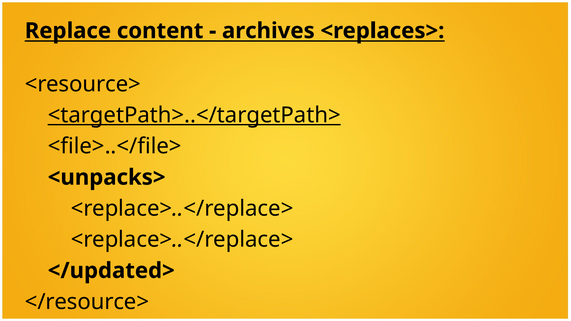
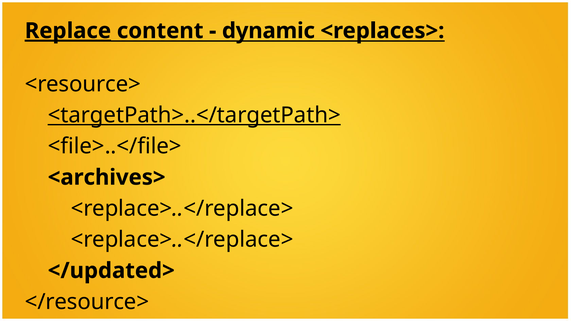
Replace underline: none -> present
archives: archives -> dynamic
<unpacks>: <unpacks> -> <archives>
